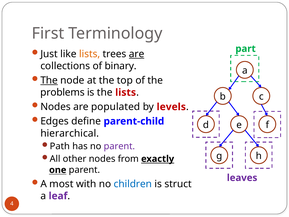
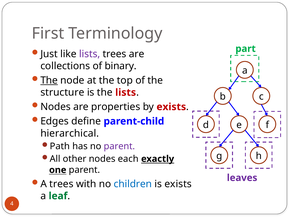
lists at (90, 54) colour: orange -> purple
are at (137, 54) underline: present -> none
problems: problems -> structure
populated: populated -> properties
by levels: levels -> exists
from: from -> each
A most: most -> trees
is struct: struct -> exists
leaf colour: purple -> green
